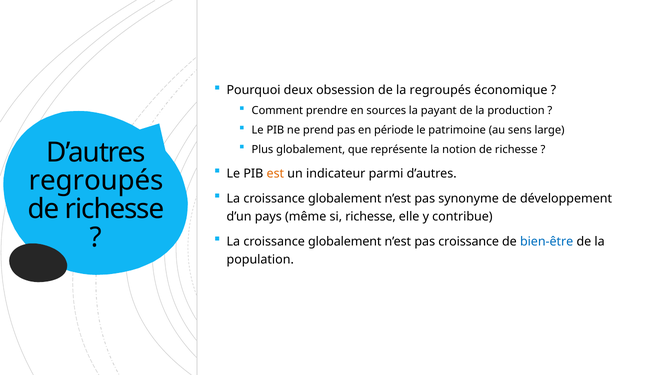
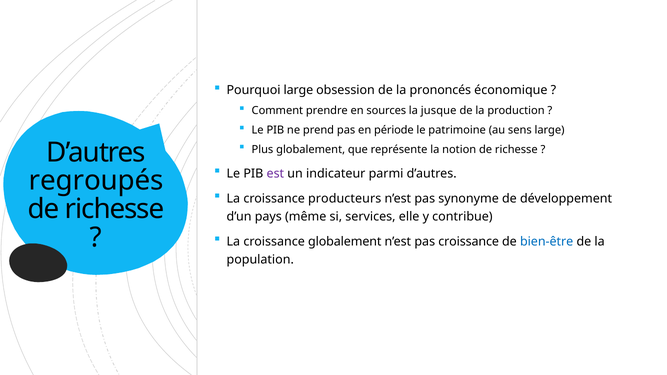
Pourquoi deux: deux -> large
la regroupés: regroupés -> prononcés
payant: payant -> jusque
est colour: orange -> purple
globalement at (345, 199): globalement -> producteurs
si richesse: richesse -> services
